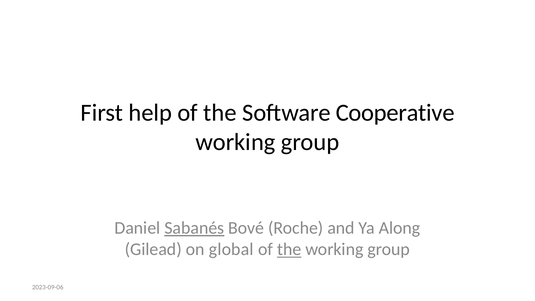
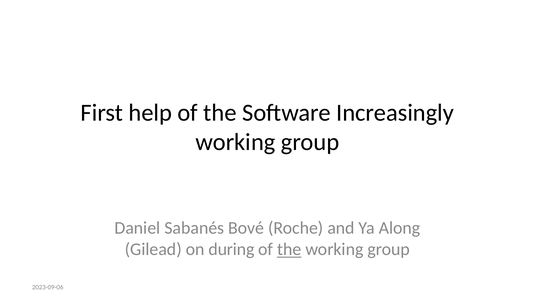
Cooperative: Cooperative -> Increasingly
Sabanés underline: present -> none
global: global -> during
